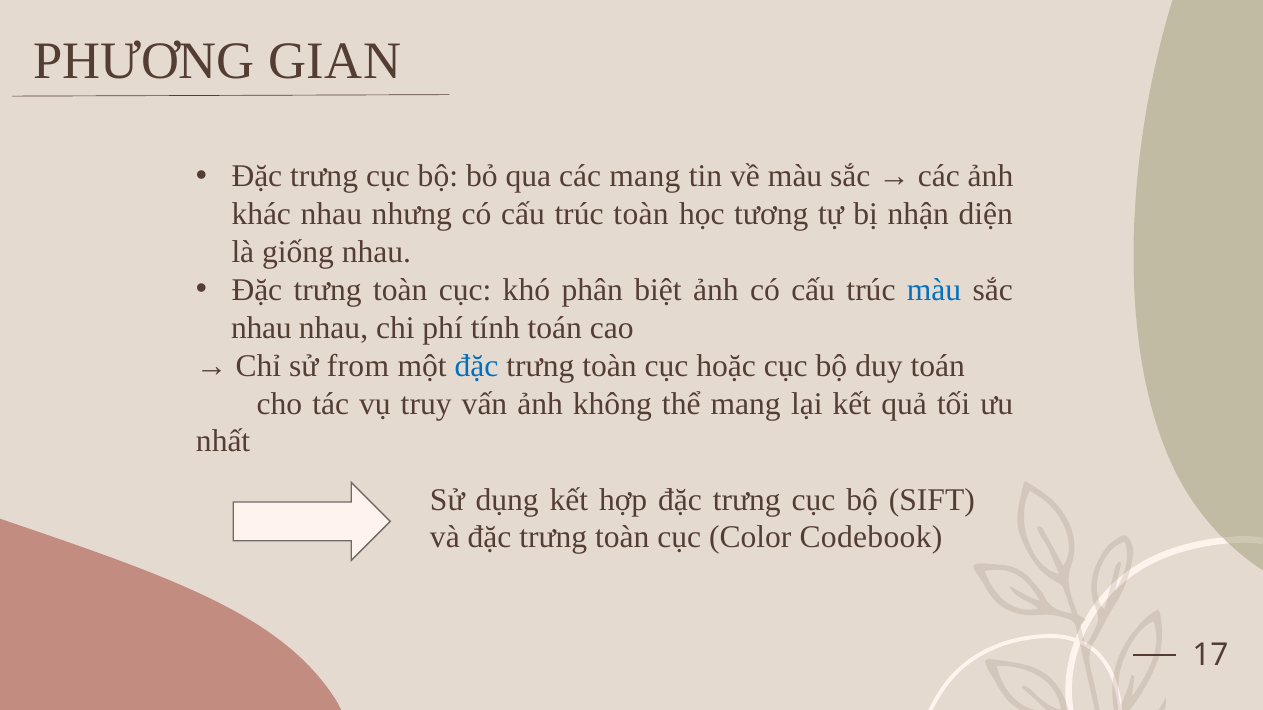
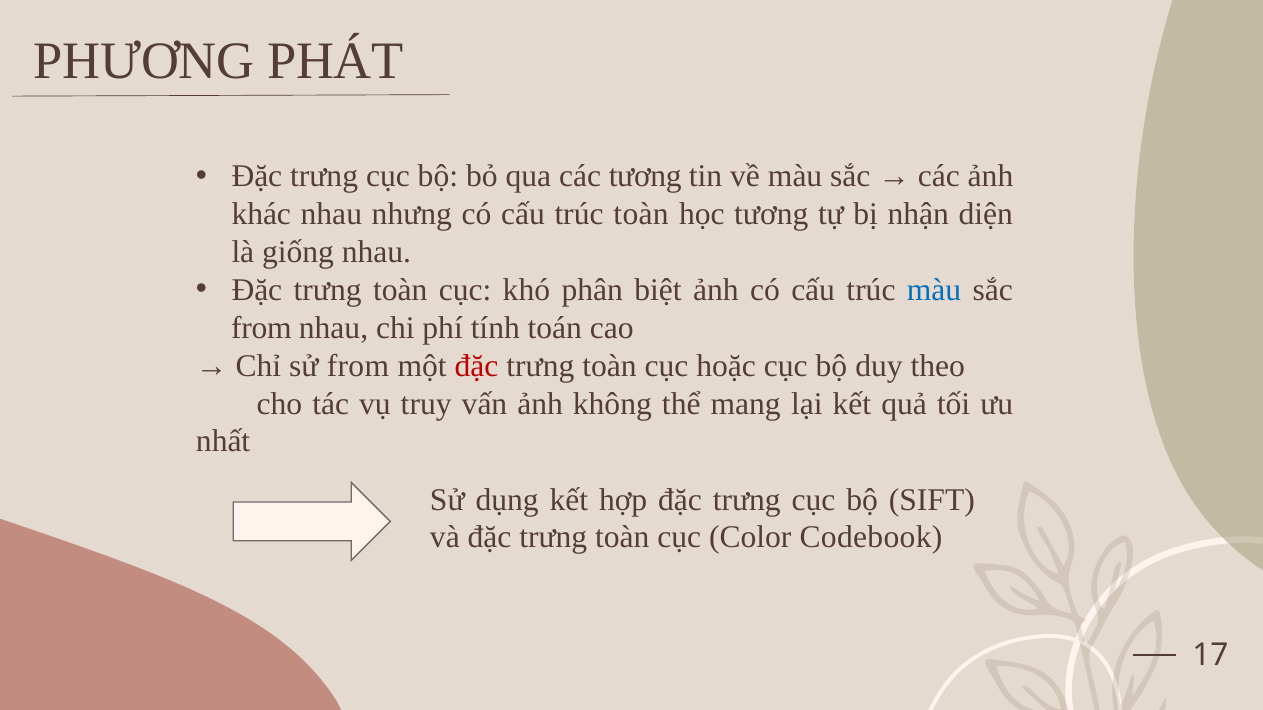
GIAN: GIAN -> PHÁT
các mang: mang -> tương
nhau at (261, 328): nhau -> from
đặc at (477, 366) colour: blue -> red
duy toán: toán -> theo
